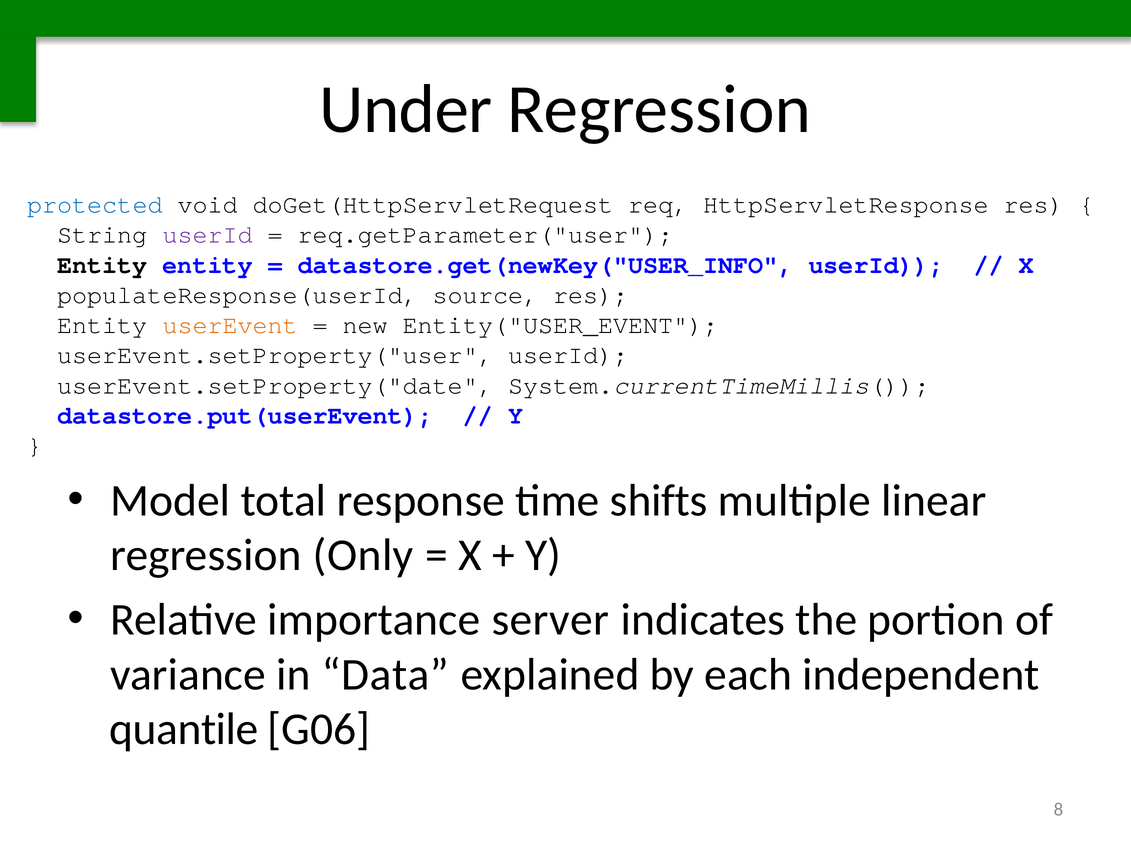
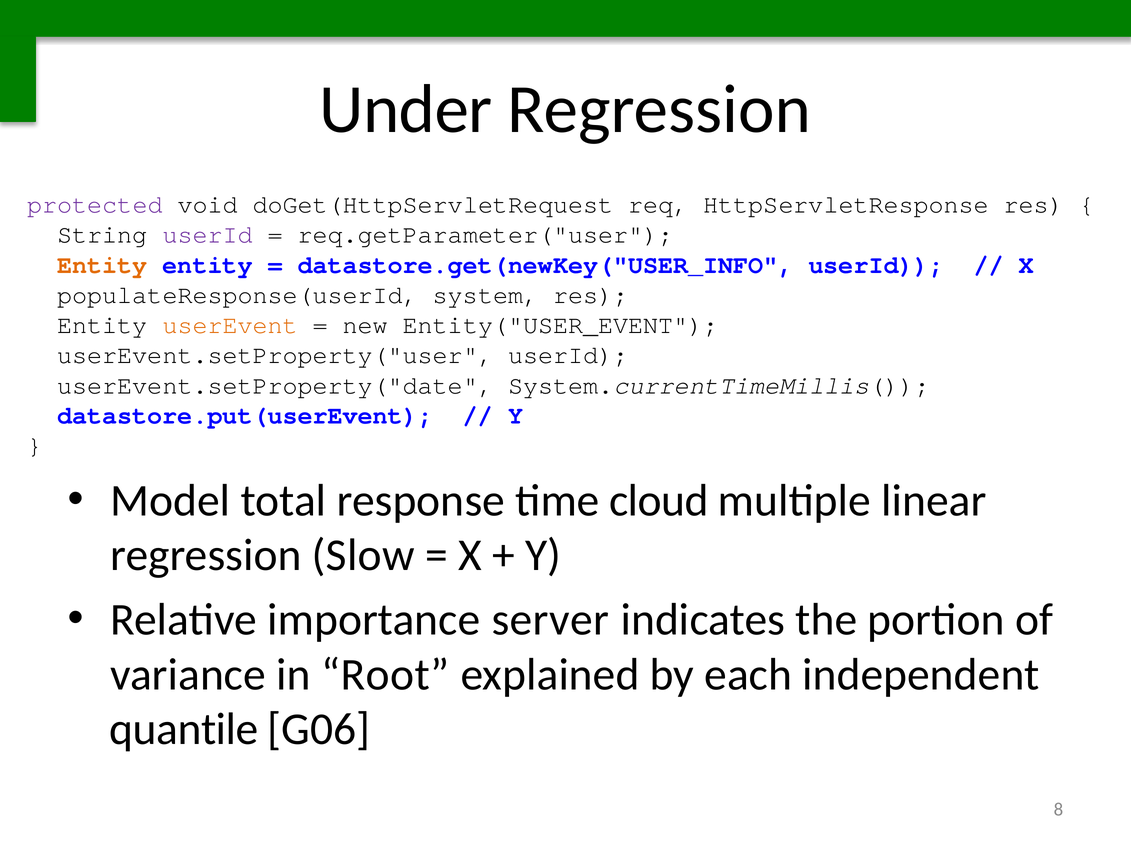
protected colour: blue -> purple
Entity at (102, 265) colour: black -> orange
source: source -> system
shifts: shifts -> cloud
Only: Only -> Slow
Data: Data -> Root
